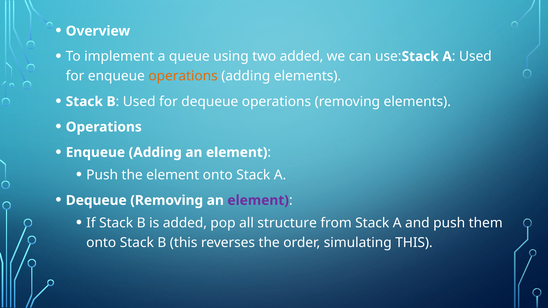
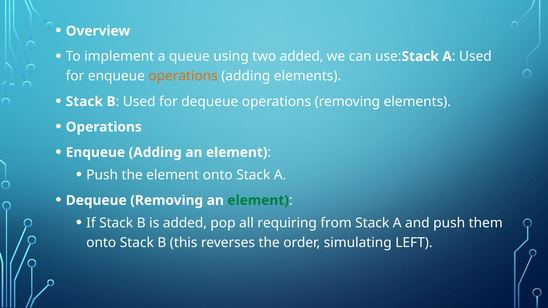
element at (258, 201) colour: purple -> green
structure: structure -> requiring
simulating THIS: THIS -> LEFT
